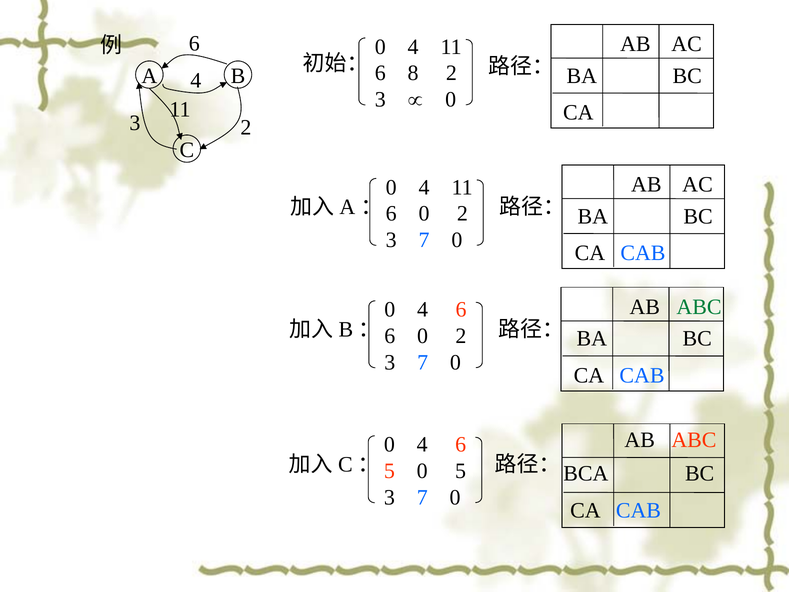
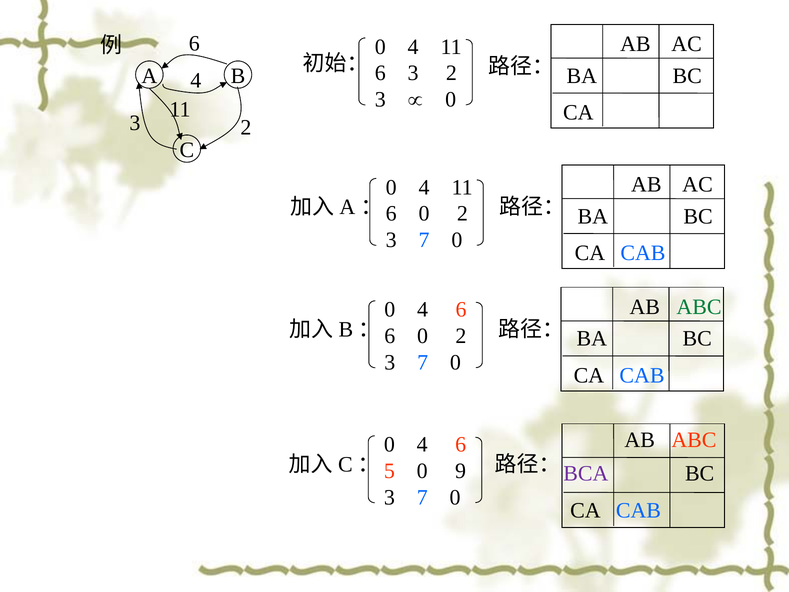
6 8: 8 -> 3
0 5: 5 -> 9
BCA colour: black -> purple
